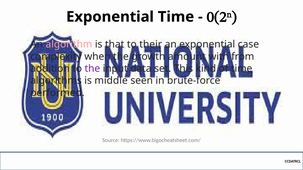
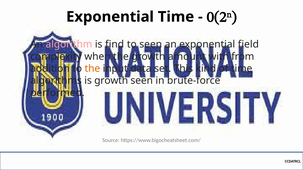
that: that -> find
to their: their -> seen
case: case -> field
the at (92, 69) colour: purple -> orange
is middle: middle -> growth
